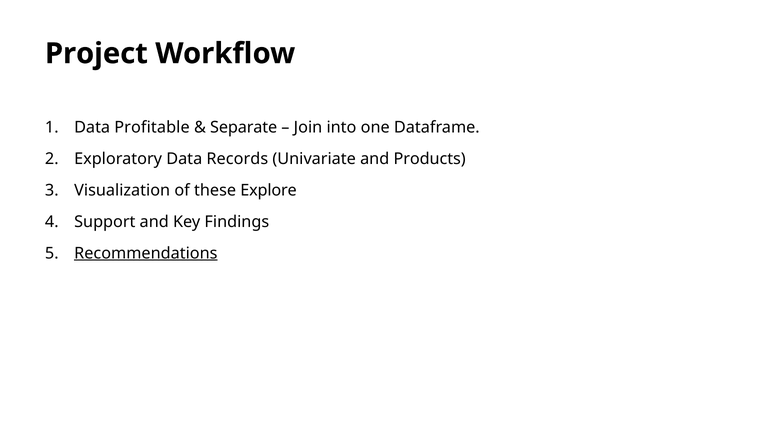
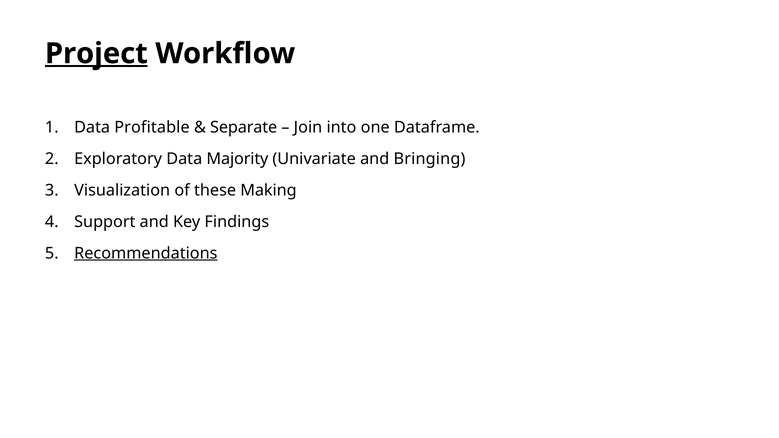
Project underline: none -> present
Records: Records -> Majority
Products: Products -> Bringing
Explore: Explore -> Making
